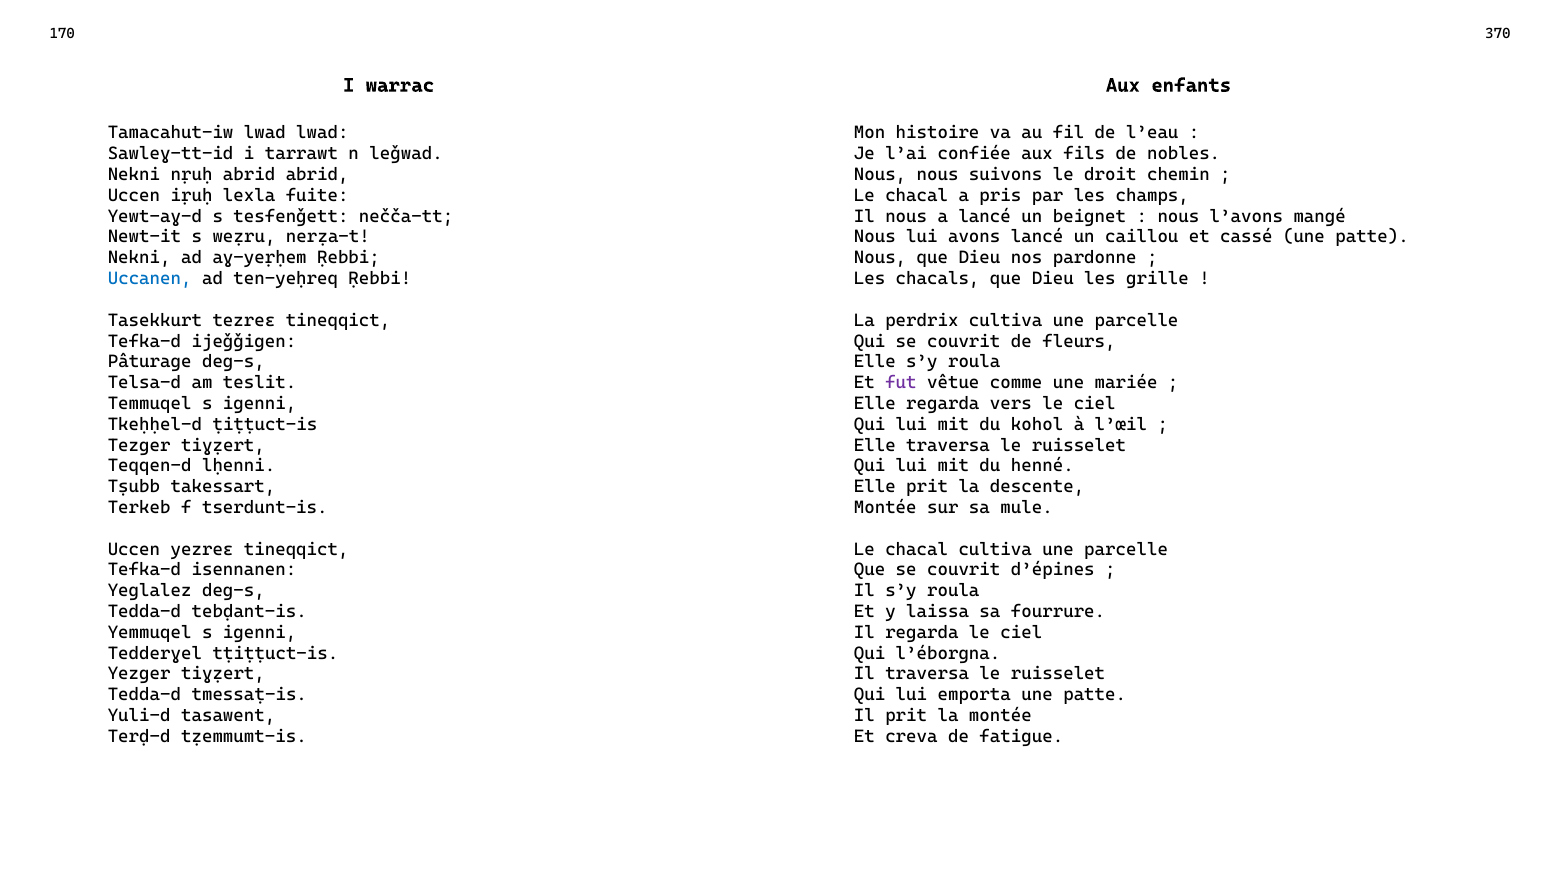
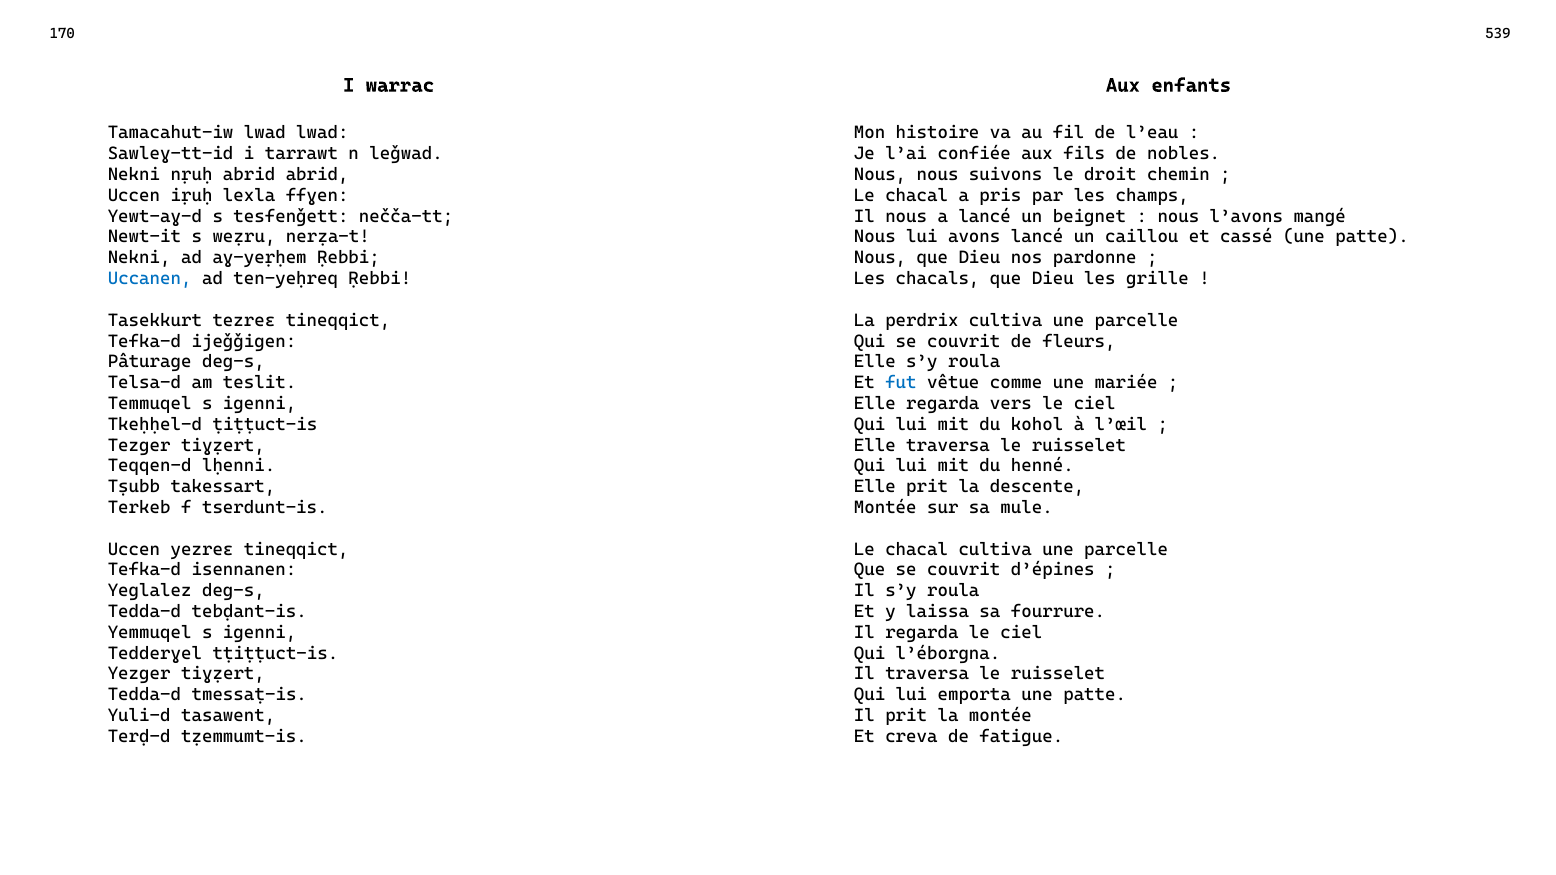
370: 370 -> 539
fuite: fuite -> ffɣen
fut colour: purple -> blue
